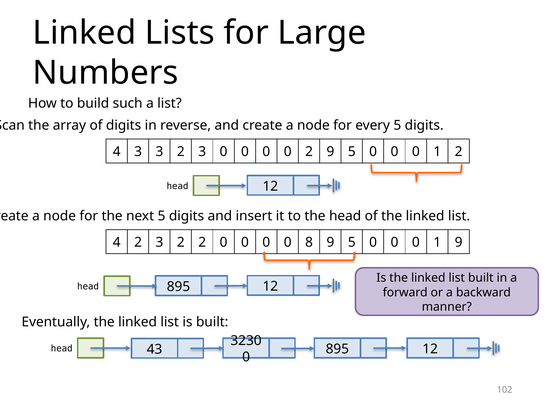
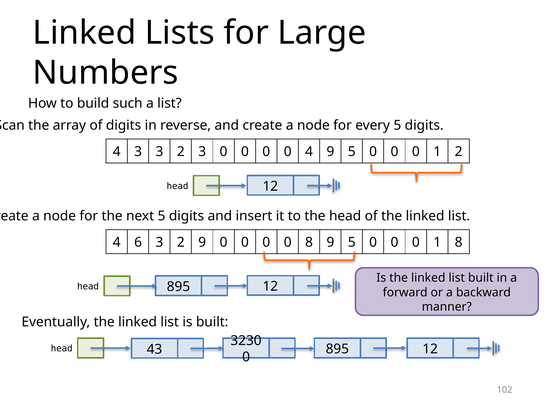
0 2: 2 -> 4
4 2: 2 -> 6
2 2: 2 -> 9
1 9: 9 -> 8
